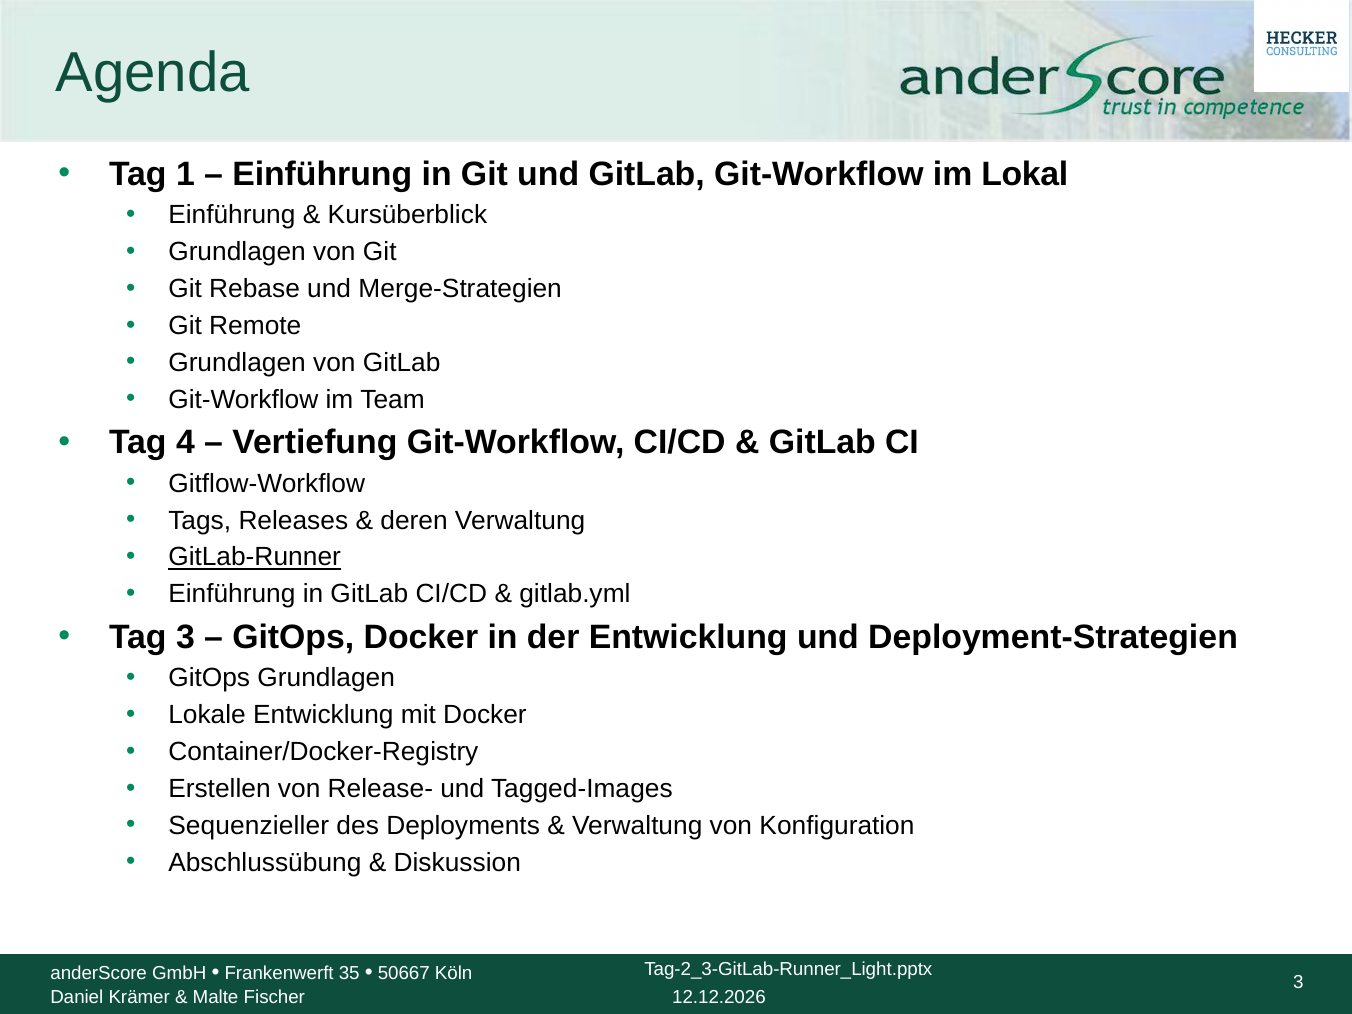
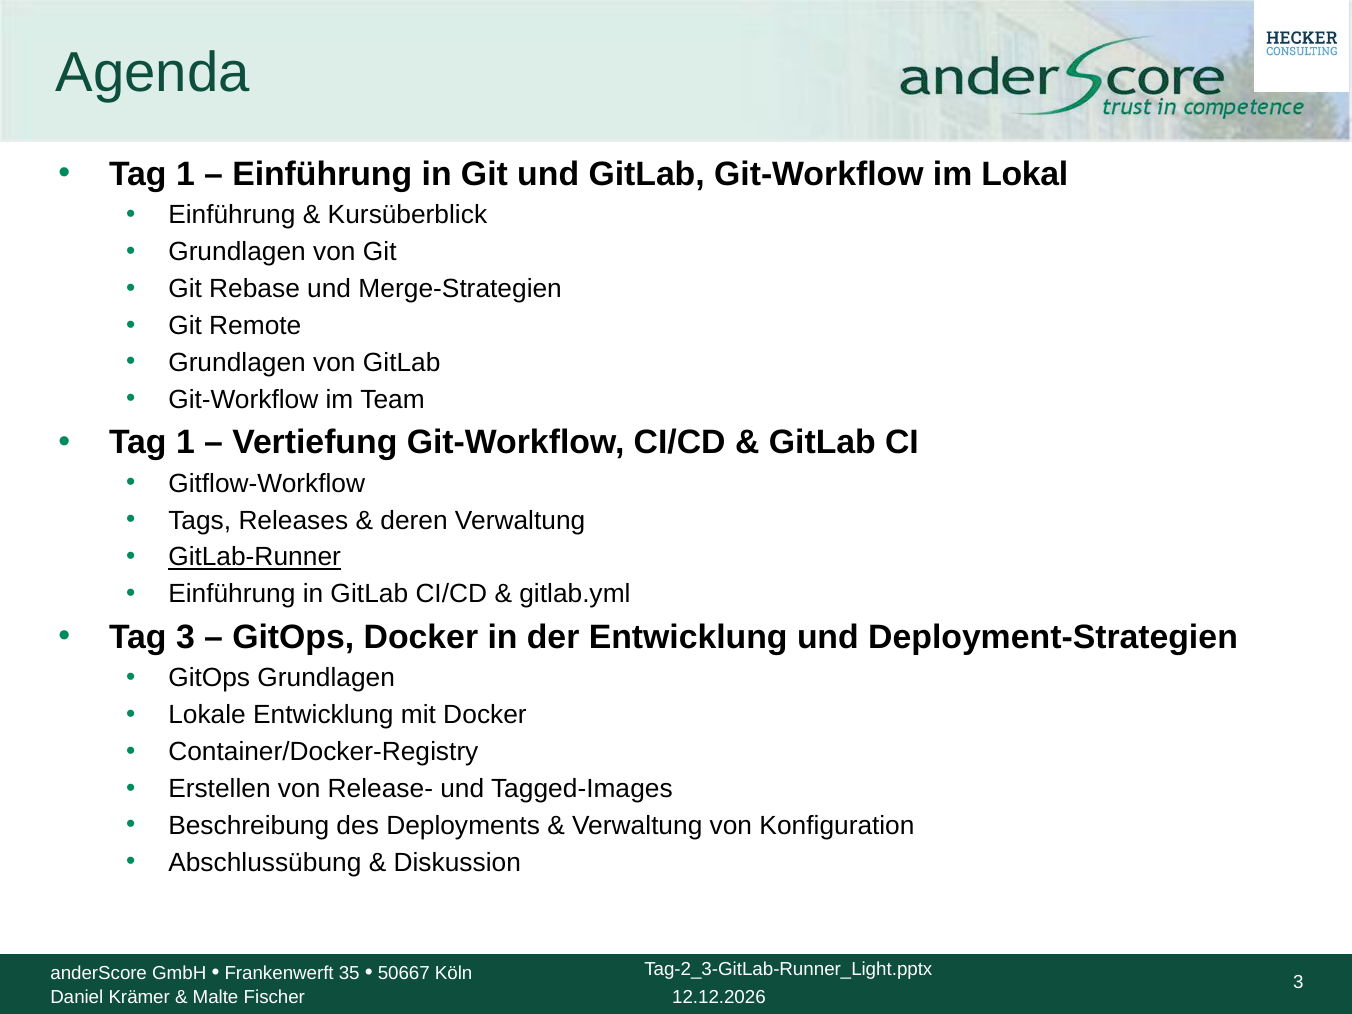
4 at (185, 443): 4 -> 1
Sequenzieller: Sequenzieller -> Beschreibung
